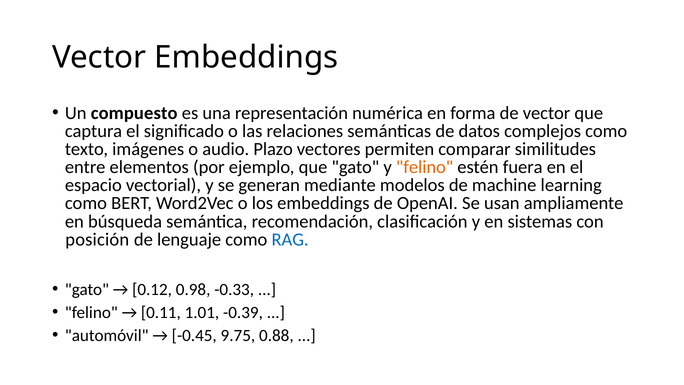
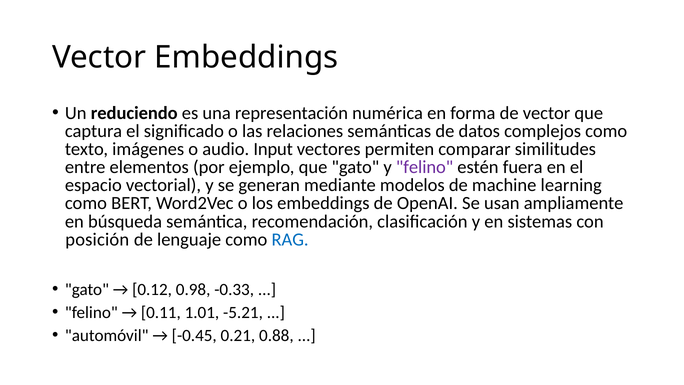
compuesto: compuesto -> reduciendo
Plazo: Plazo -> Input
felino at (425, 167) colour: orange -> purple
-0.39: -0.39 -> -5.21
9.75: 9.75 -> 0.21
